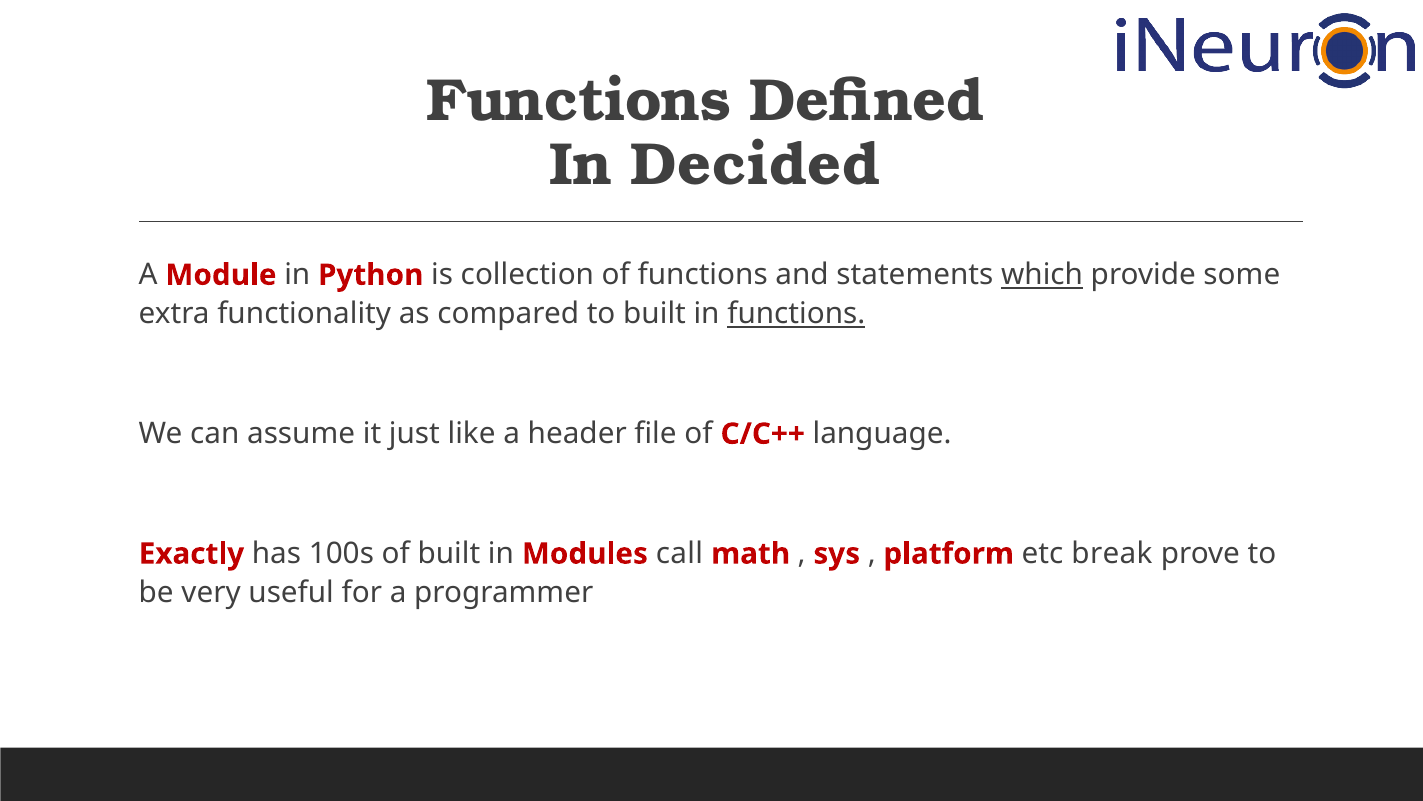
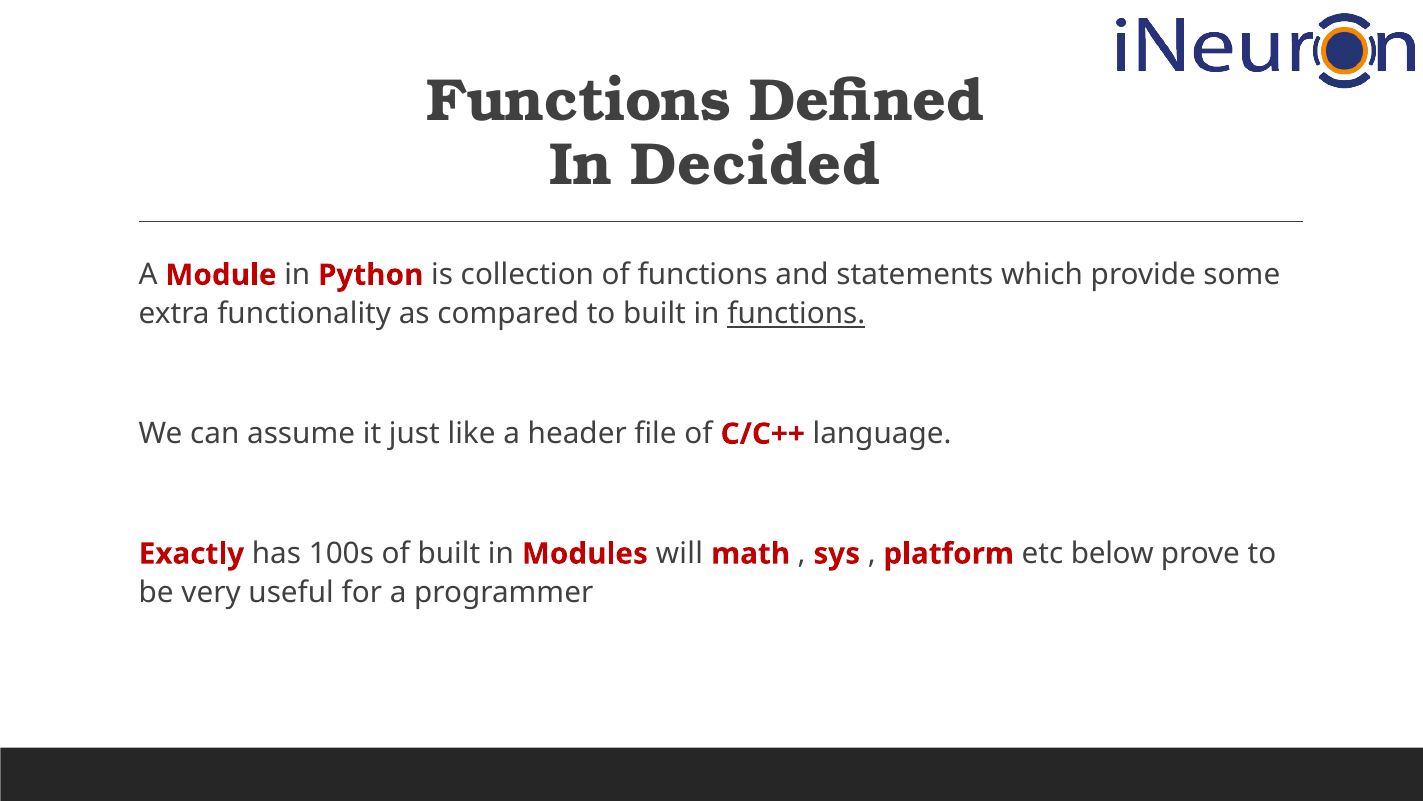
which underline: present -> none
call: call -> will
break: break -> below
